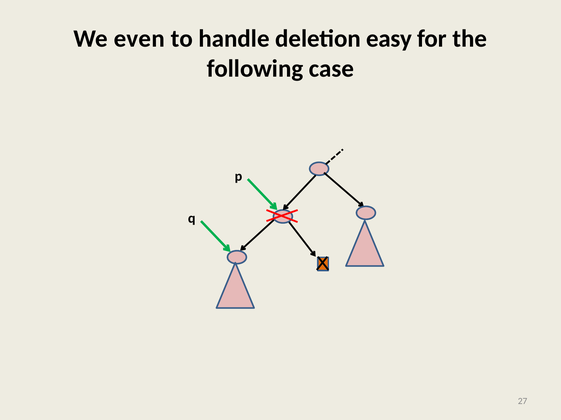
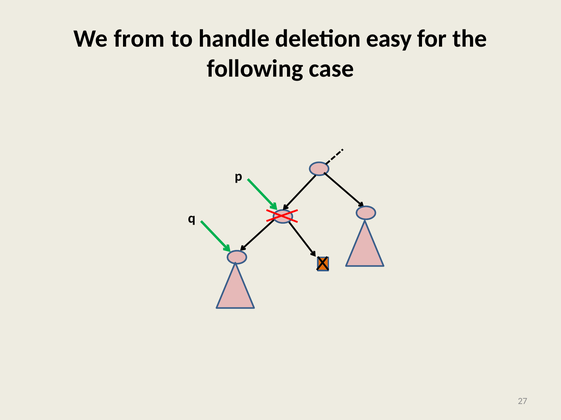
even: even -> from
